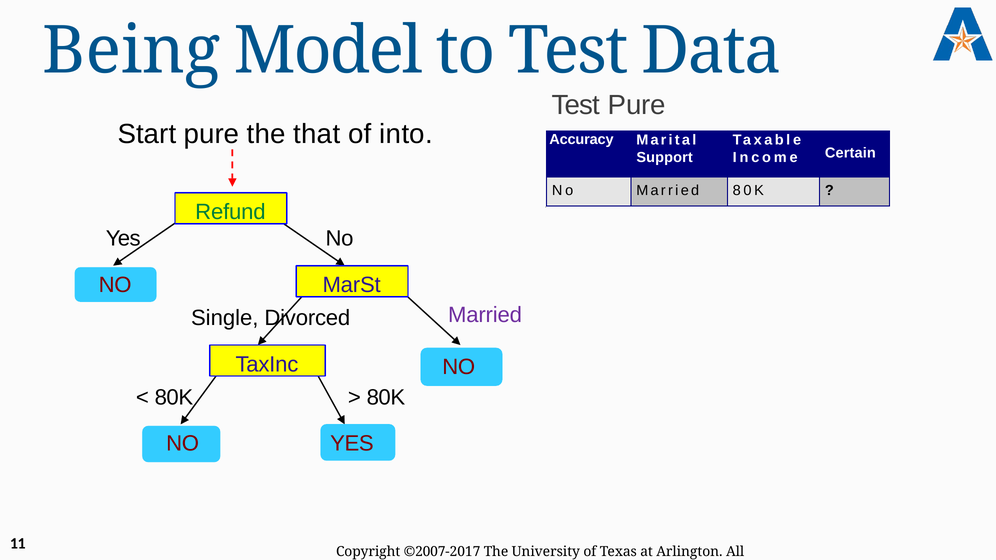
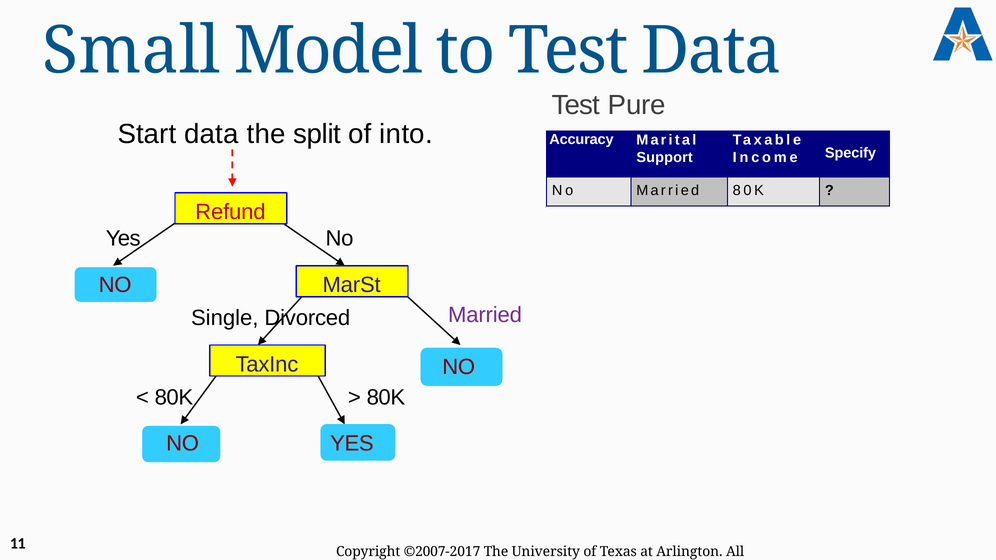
Being: Being -> Small
Start pure: pure -> data
that: that -> split
Certain: Certain -> Specify
Refund colour: green -> red
